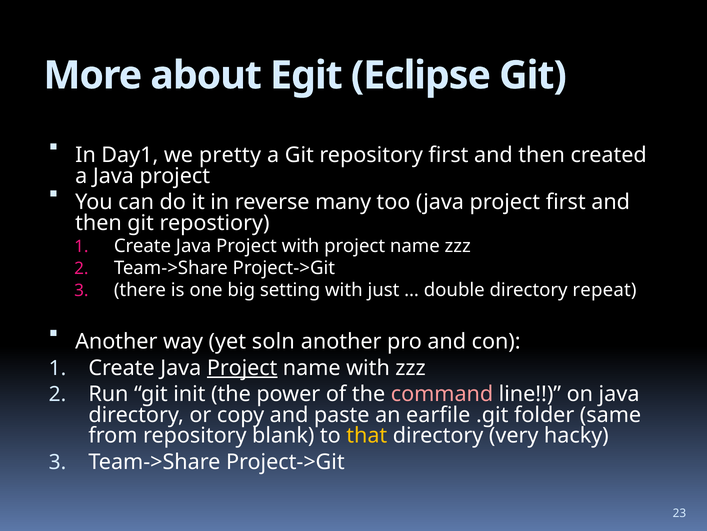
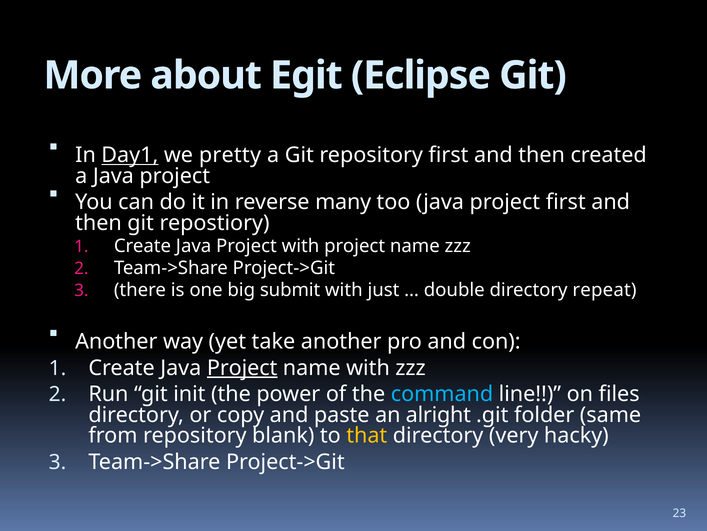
Day1 underline: none -> present
setting: setting -> submit
soln: soln -> take
command colour: pink -> light blue
on java: java -> files
earfile: earfile -> alright
